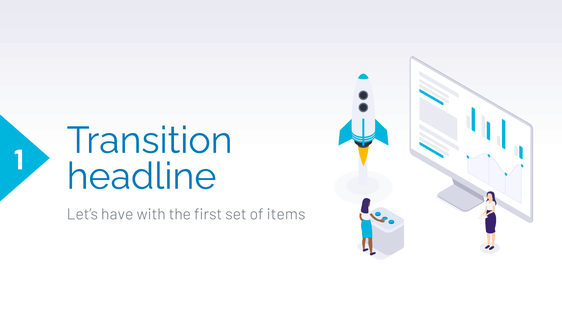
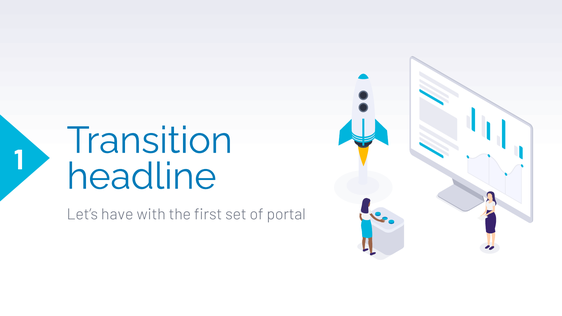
items: items -> portal
